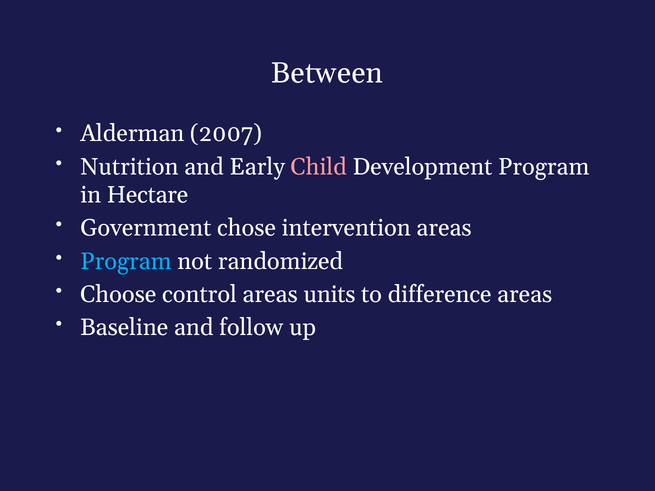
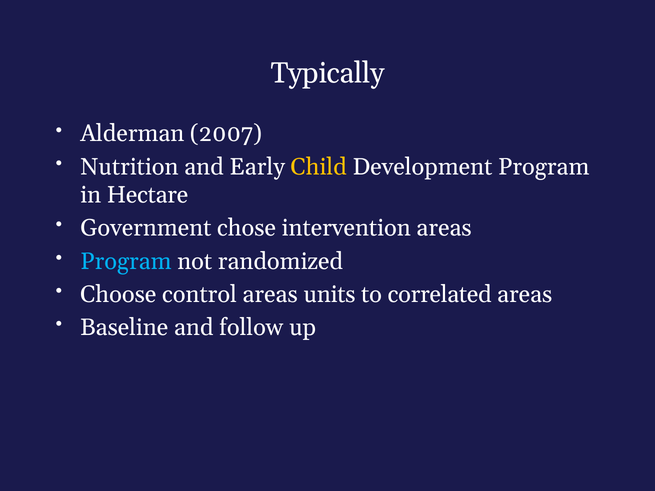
Between: Between -> Typically
Child colour: pink -> yellow
difference: difference -> correlated
